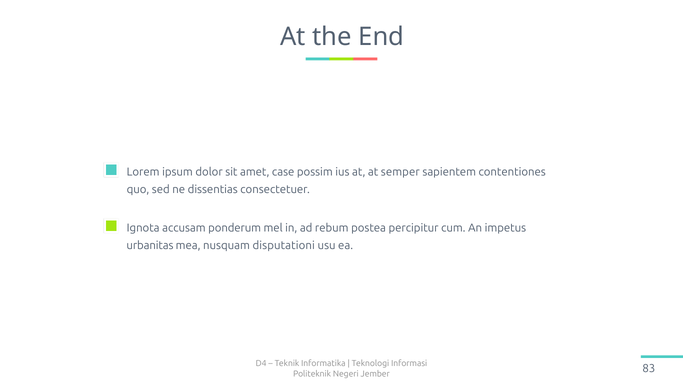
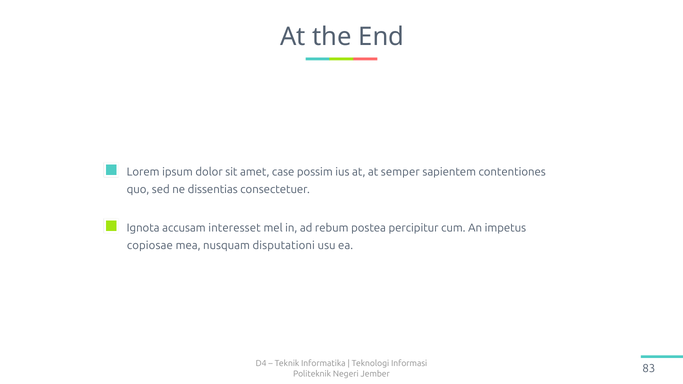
ponderum: ponderum -> interesset
urbanitas: urbanitas -> copiosae
